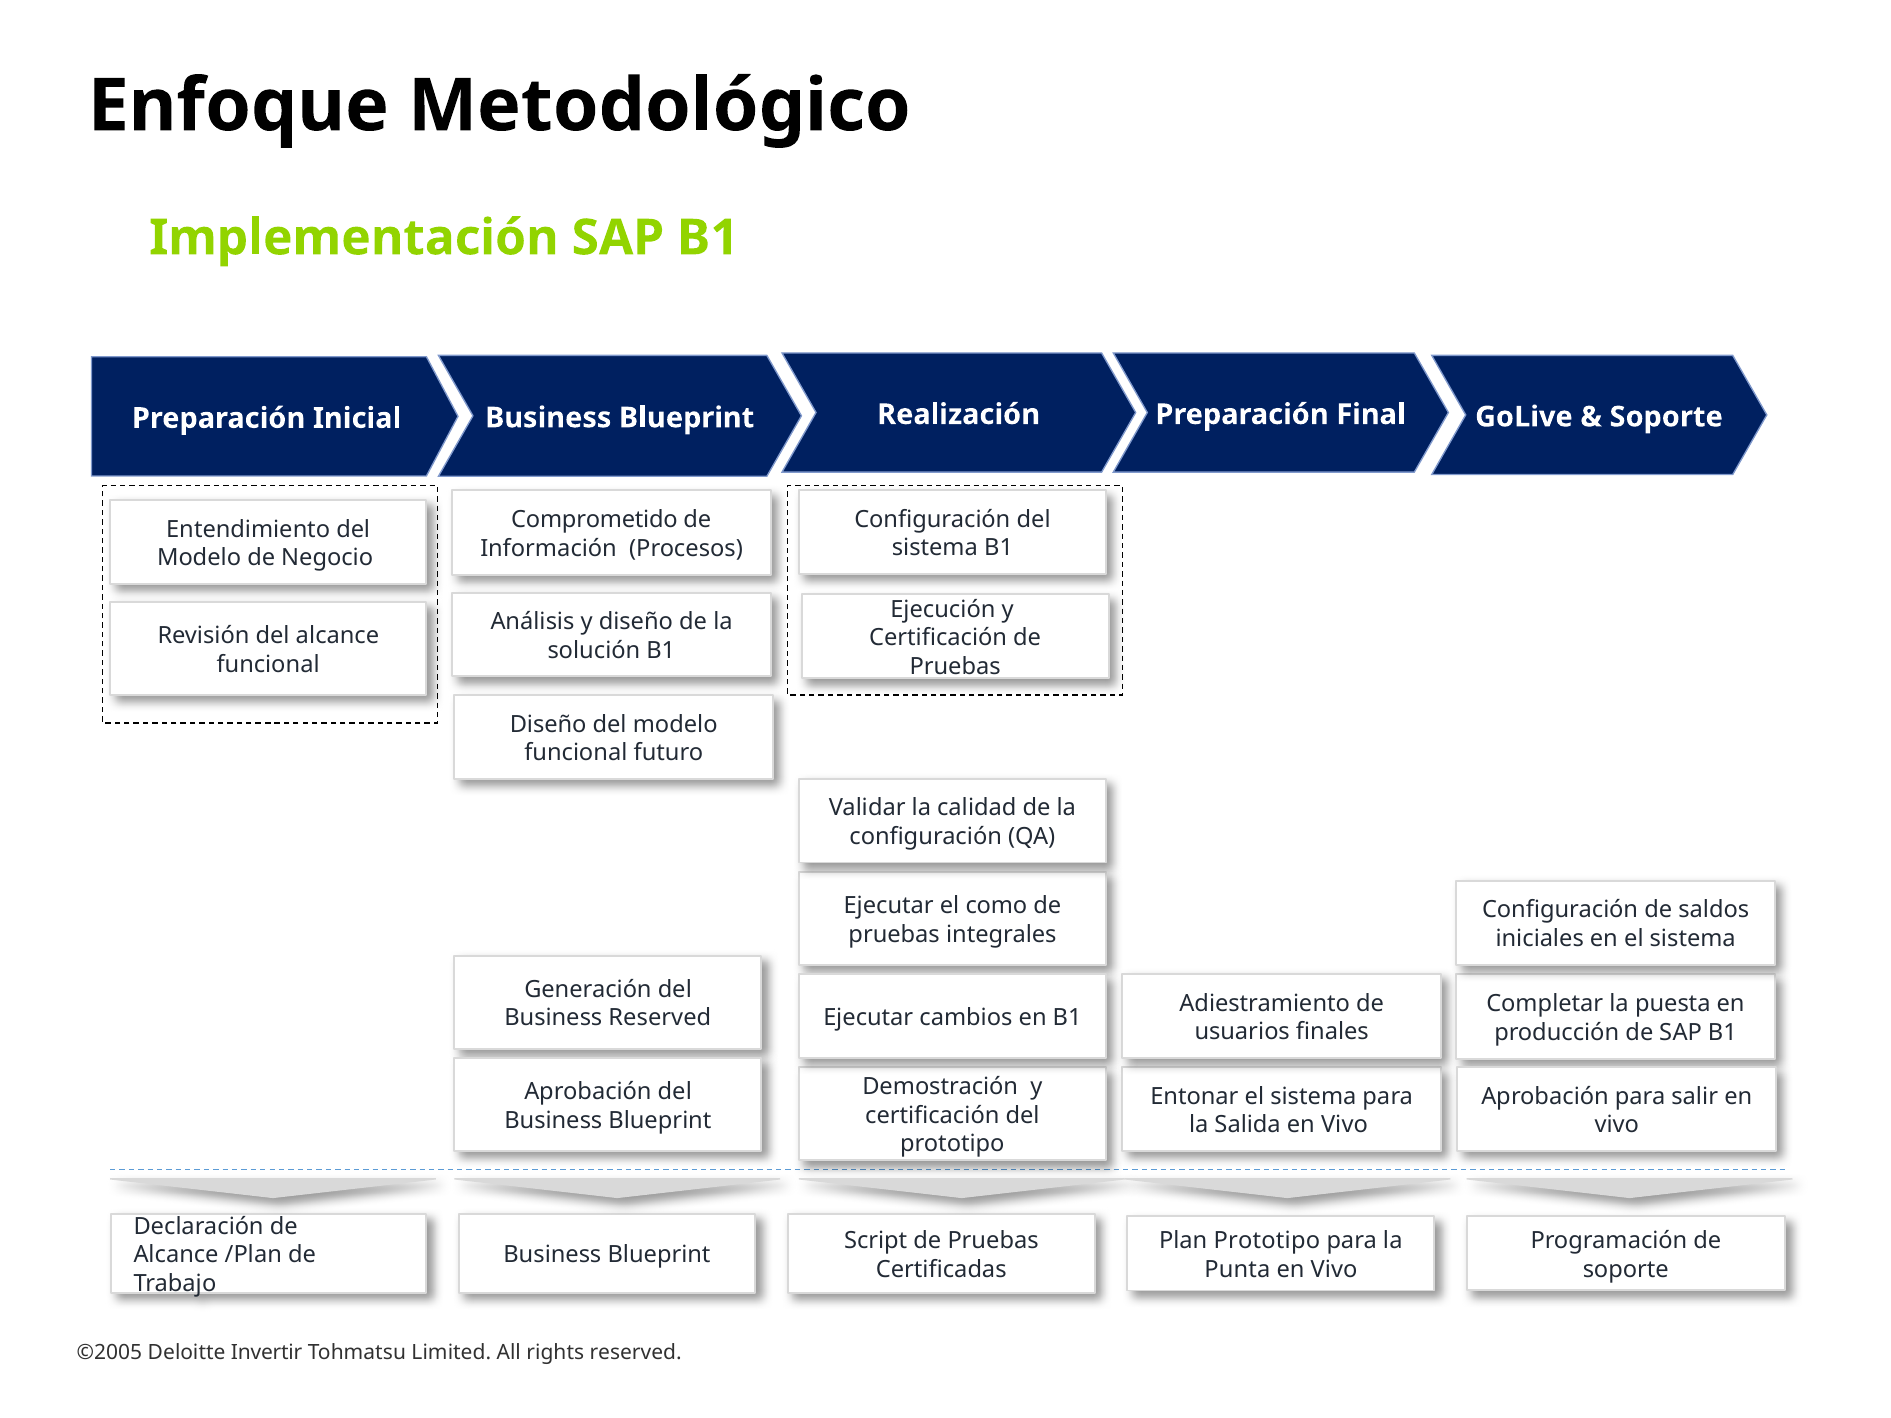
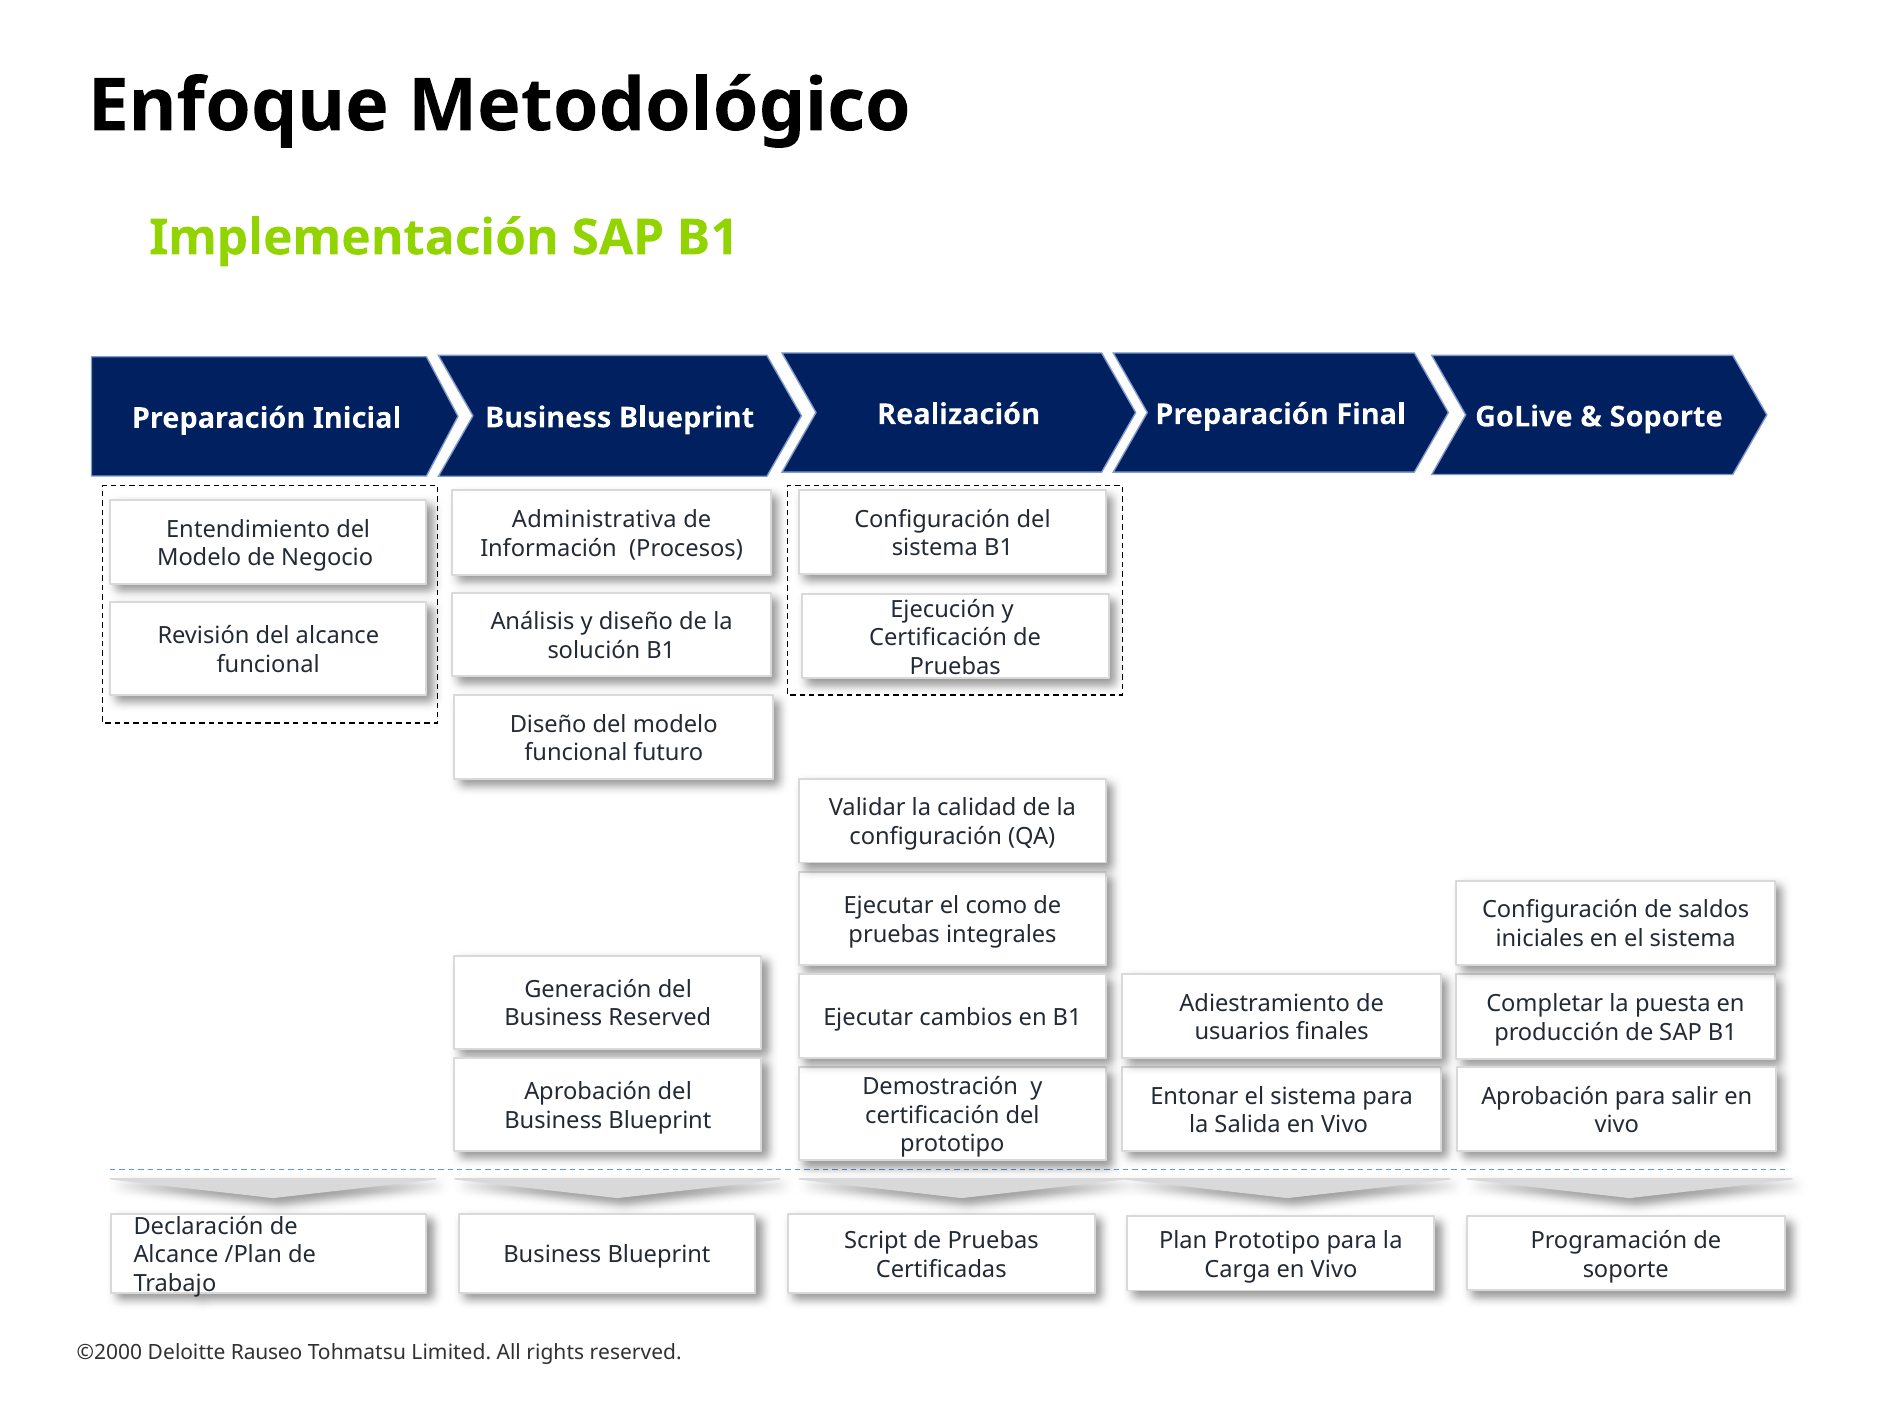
Comprometido: Comprometido -> Administrativa
Punta: Punta -> Carga
©2005: ©2005 -> ©2000
Invertir: Invertir -> Rauseo
